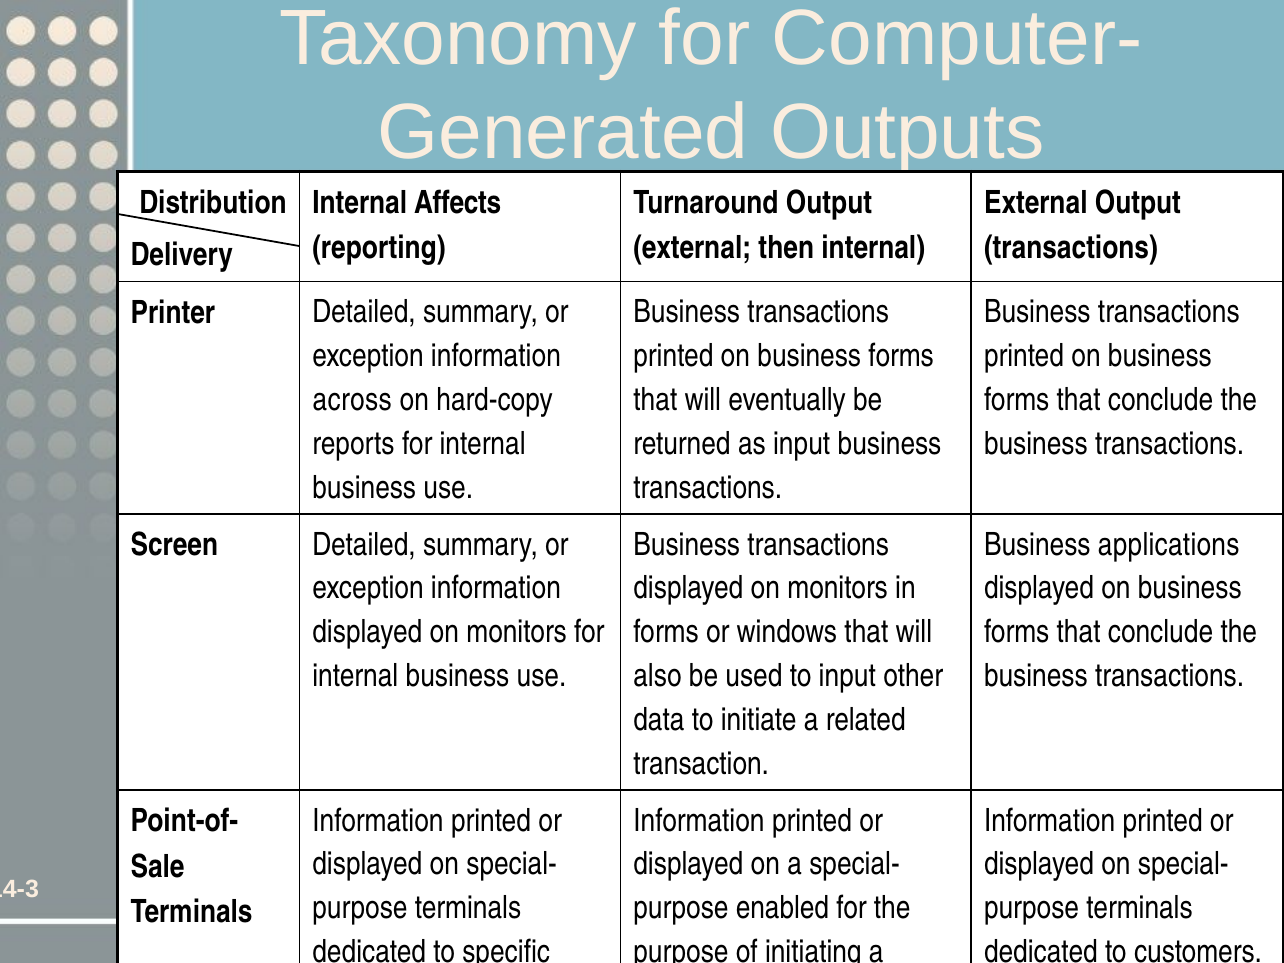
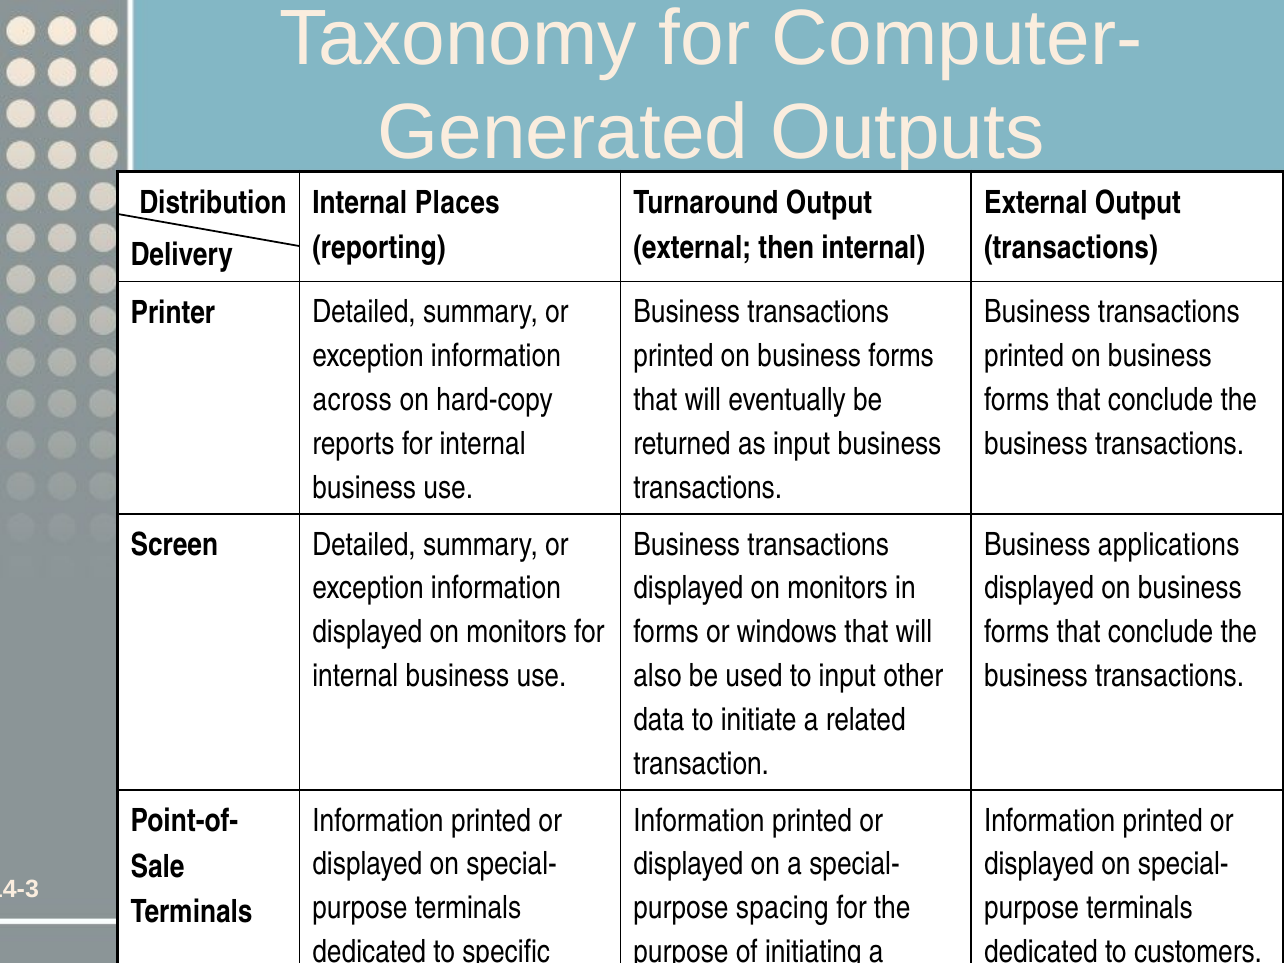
Affects: Affects -> Places
enabled: enabled -> spacing
